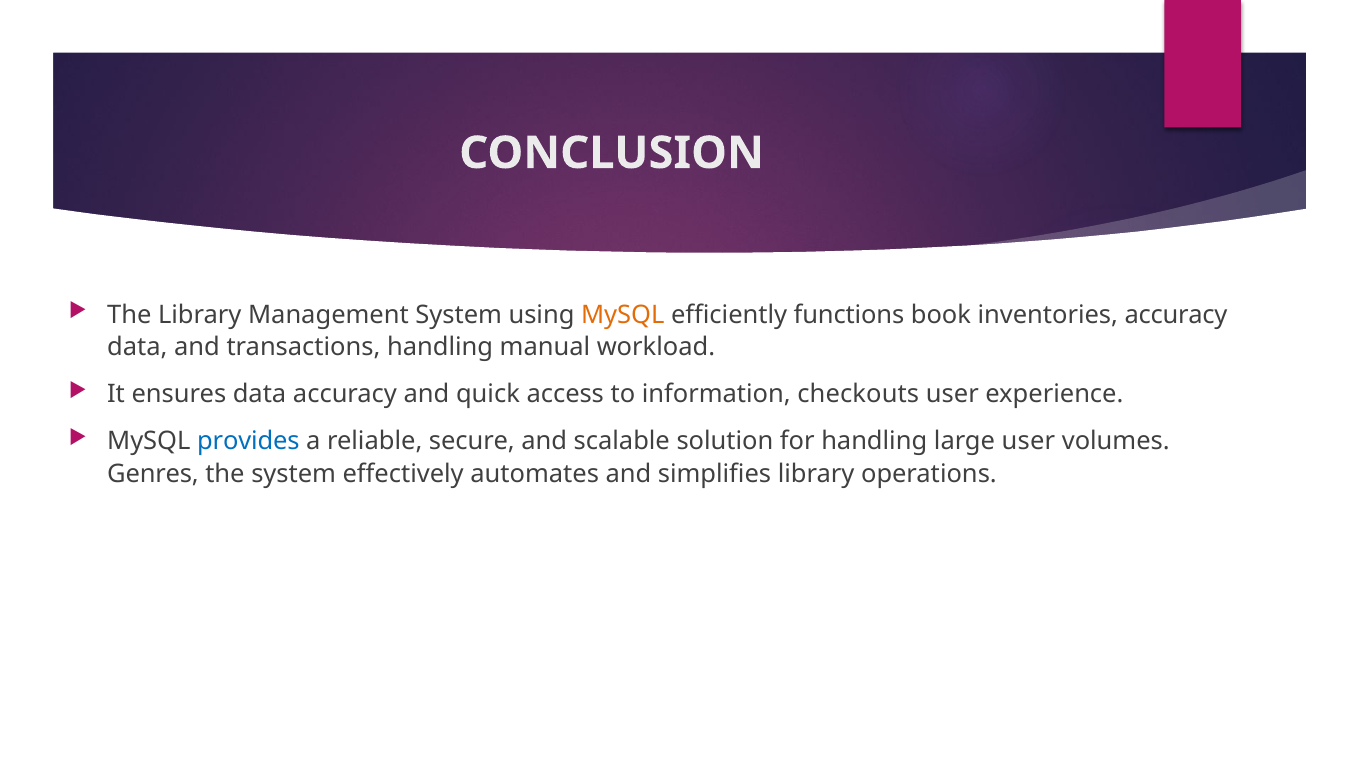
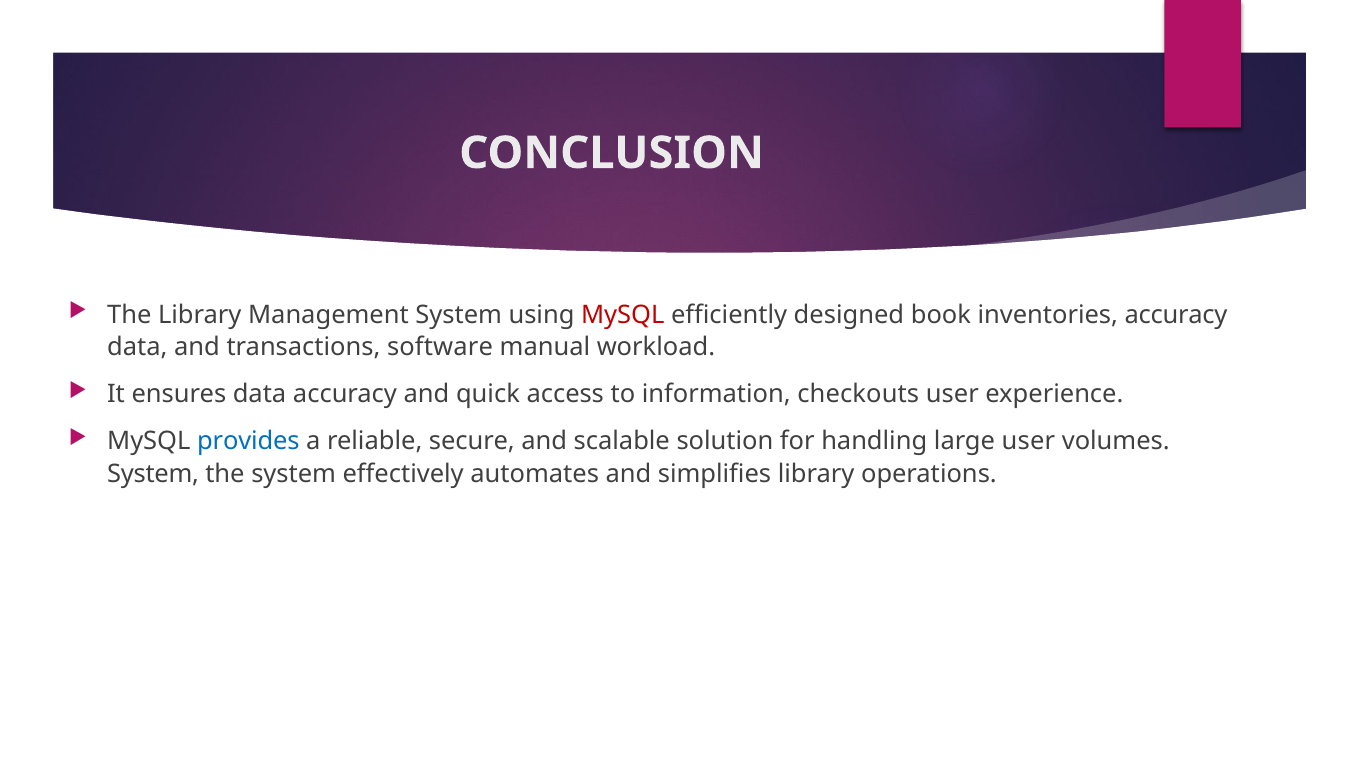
MySQL at (623, 315) colour: orange -> red
functions: functions -> designed
transactions handling: handling -> software
Genres at (153, 474): Genres -> System
